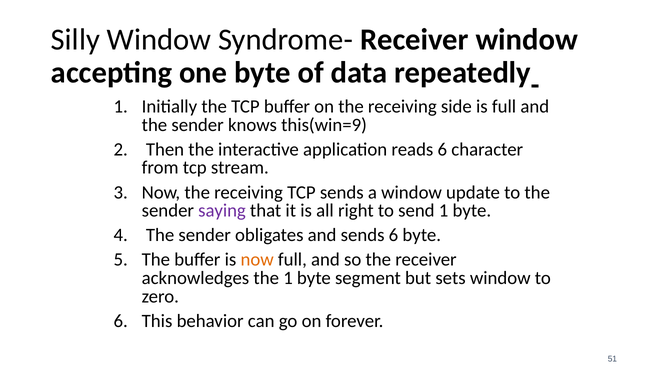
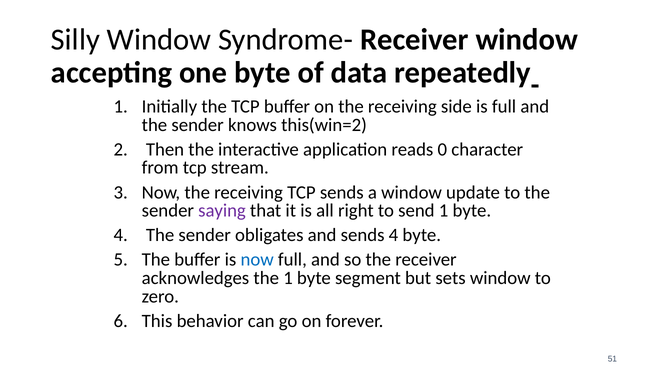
this(win=9: this(win=9 -> this(win=2
reads 6: 6 -> 0
sends 6: 6 -> 4
now at (257, 260) colour: orange -> blue
